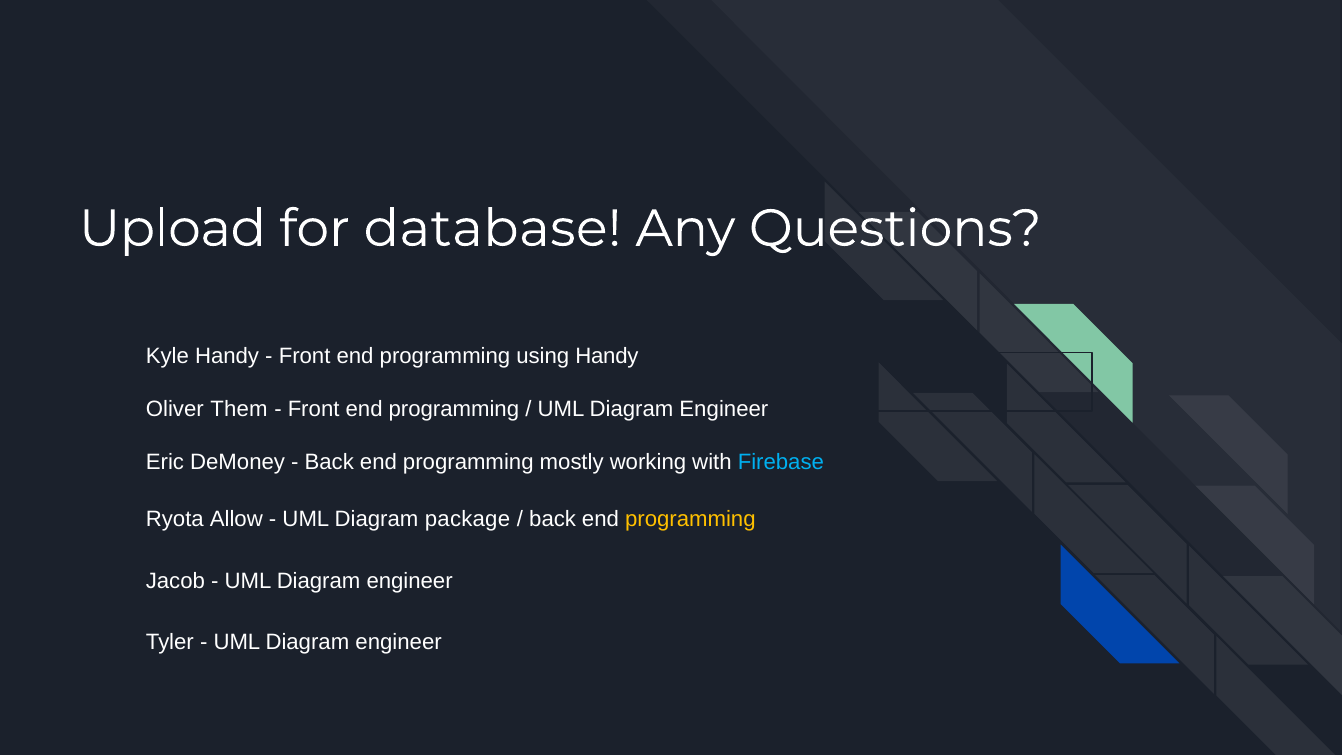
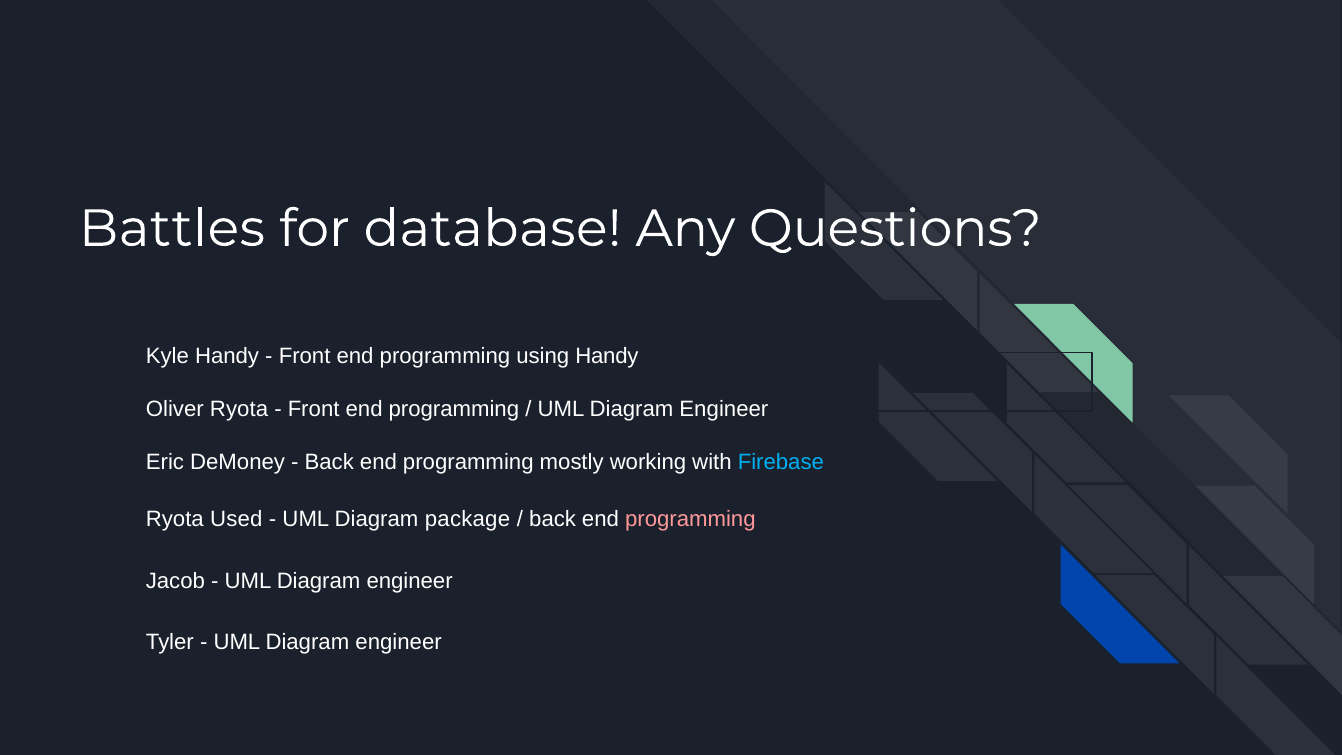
Upload: Upload -> Battles
Oliver Them: Them -> Ryota
Allow: Allow -> Used
programming at (690, 519) colour: yellow -> pink
